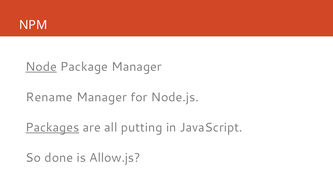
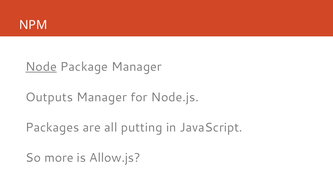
Rename: Rename -> Outputs
Packages underline: present -> none
done: done -> more
